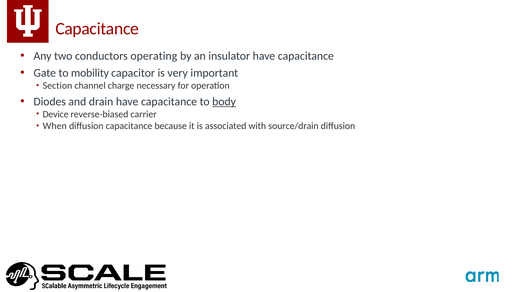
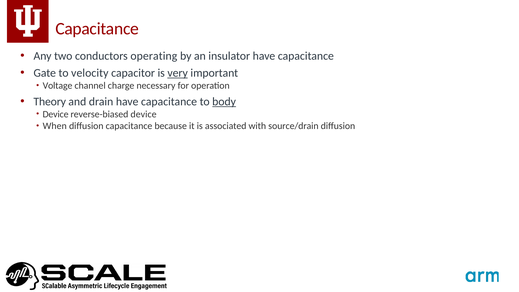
mobility: mobility -> velocity
very underline: none -> present
Section: Section -> Voltage
Diodes: Diodes -> Theory
reverse-biased carrier: carrier -> device
